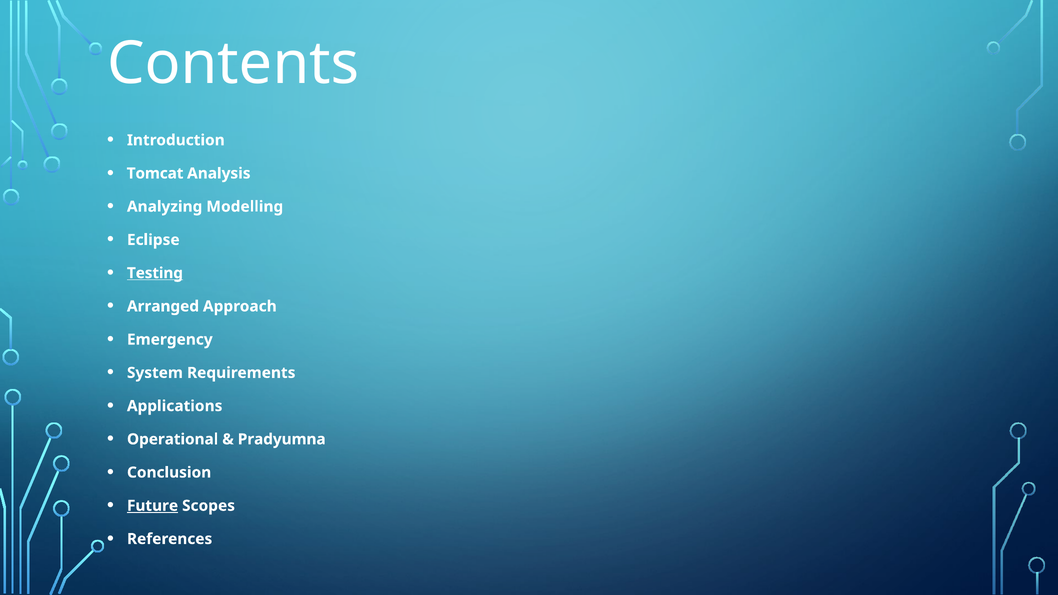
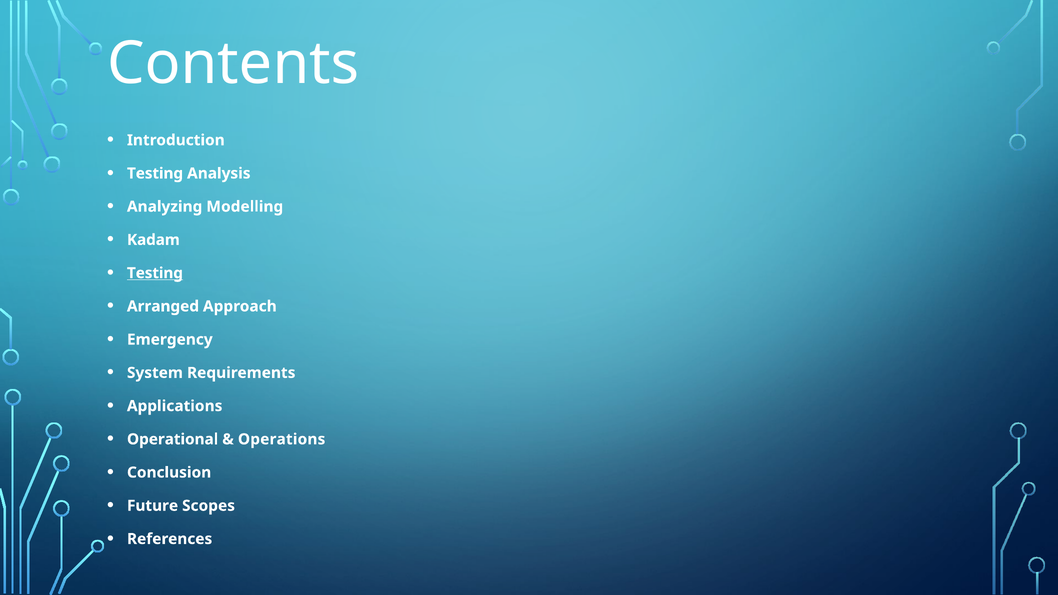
Tomcat at (155, 173): Tomcat -> Testing
Eclipse: Eclipse -> Kadam
Pradyumna: Pradyumna -> Operations
Future underline: present -> none
